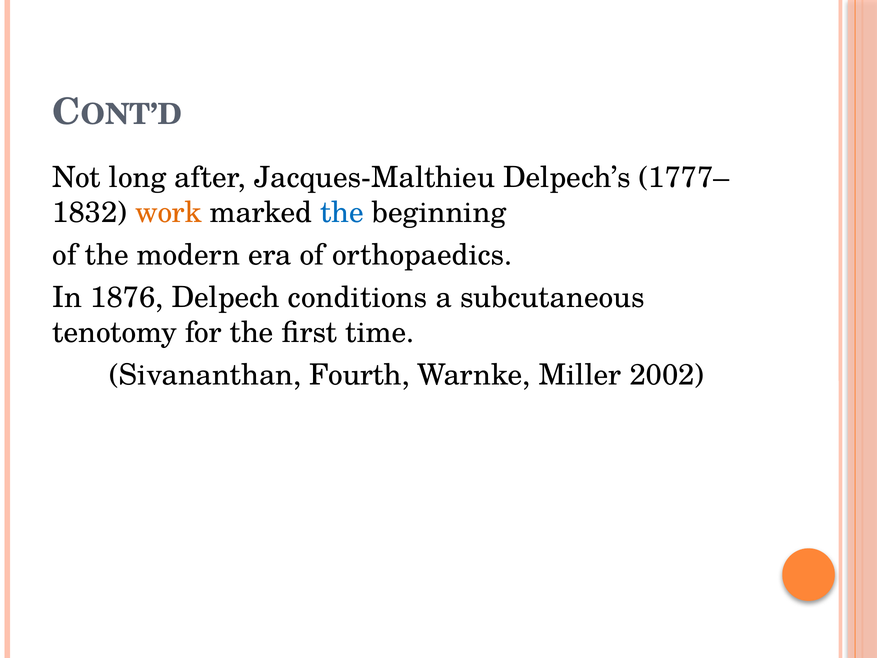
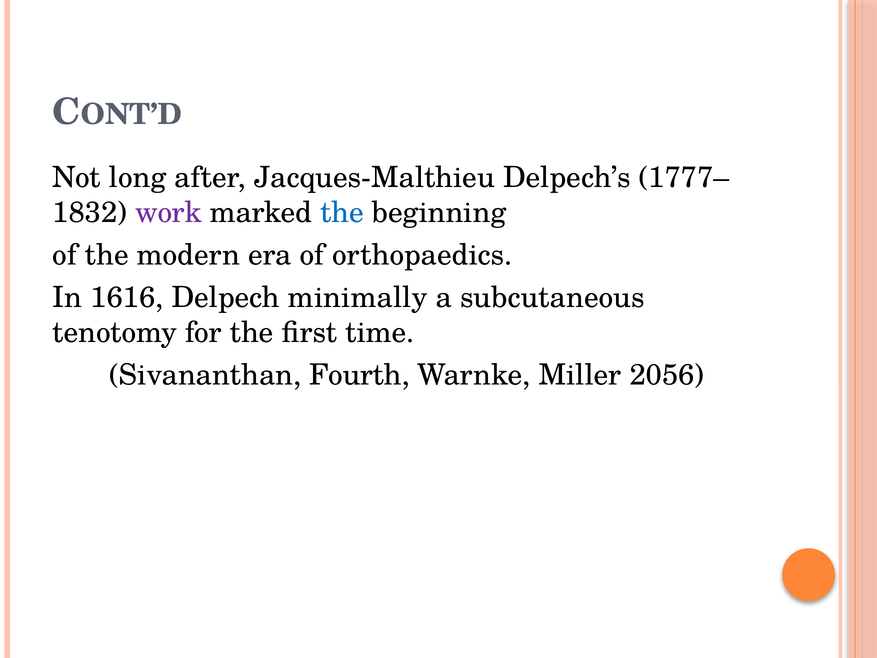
work colour: orange -> purple
1876: 1876 -> 1616
conditions: conditions -> minimally
2002: 2002 -> 2056
